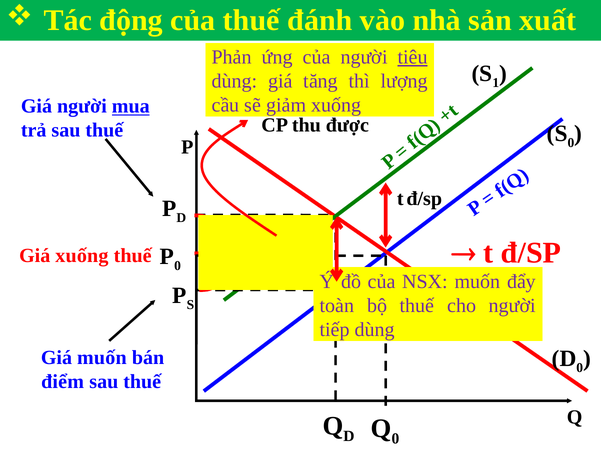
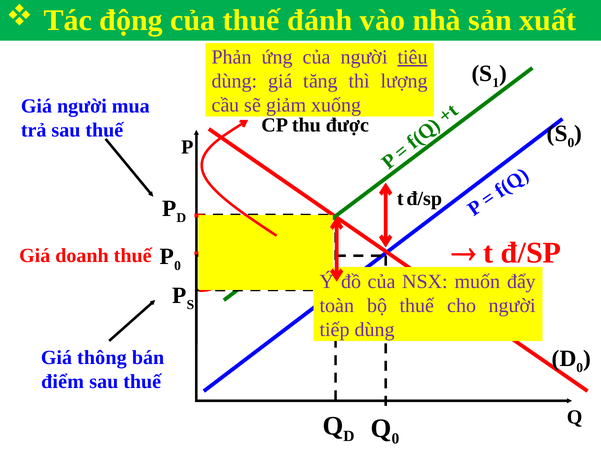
mua underline: present -> none
Giá xuống: xuống -> doanh
Giá muốn: muốn -> thông
